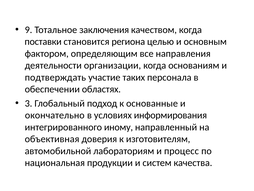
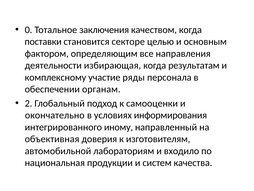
9: 9 -> 0
региона: региона -> секторе
организации: организации -> избирающая
основаниям: основаниям -> результатам
подтверждать: подтверждать -> комплексному
таких: таких -> ряды
областях: областях -> органам
3: 3 -> 2
основанные: основанные -> самооценки
процесс: процесс -> входило
